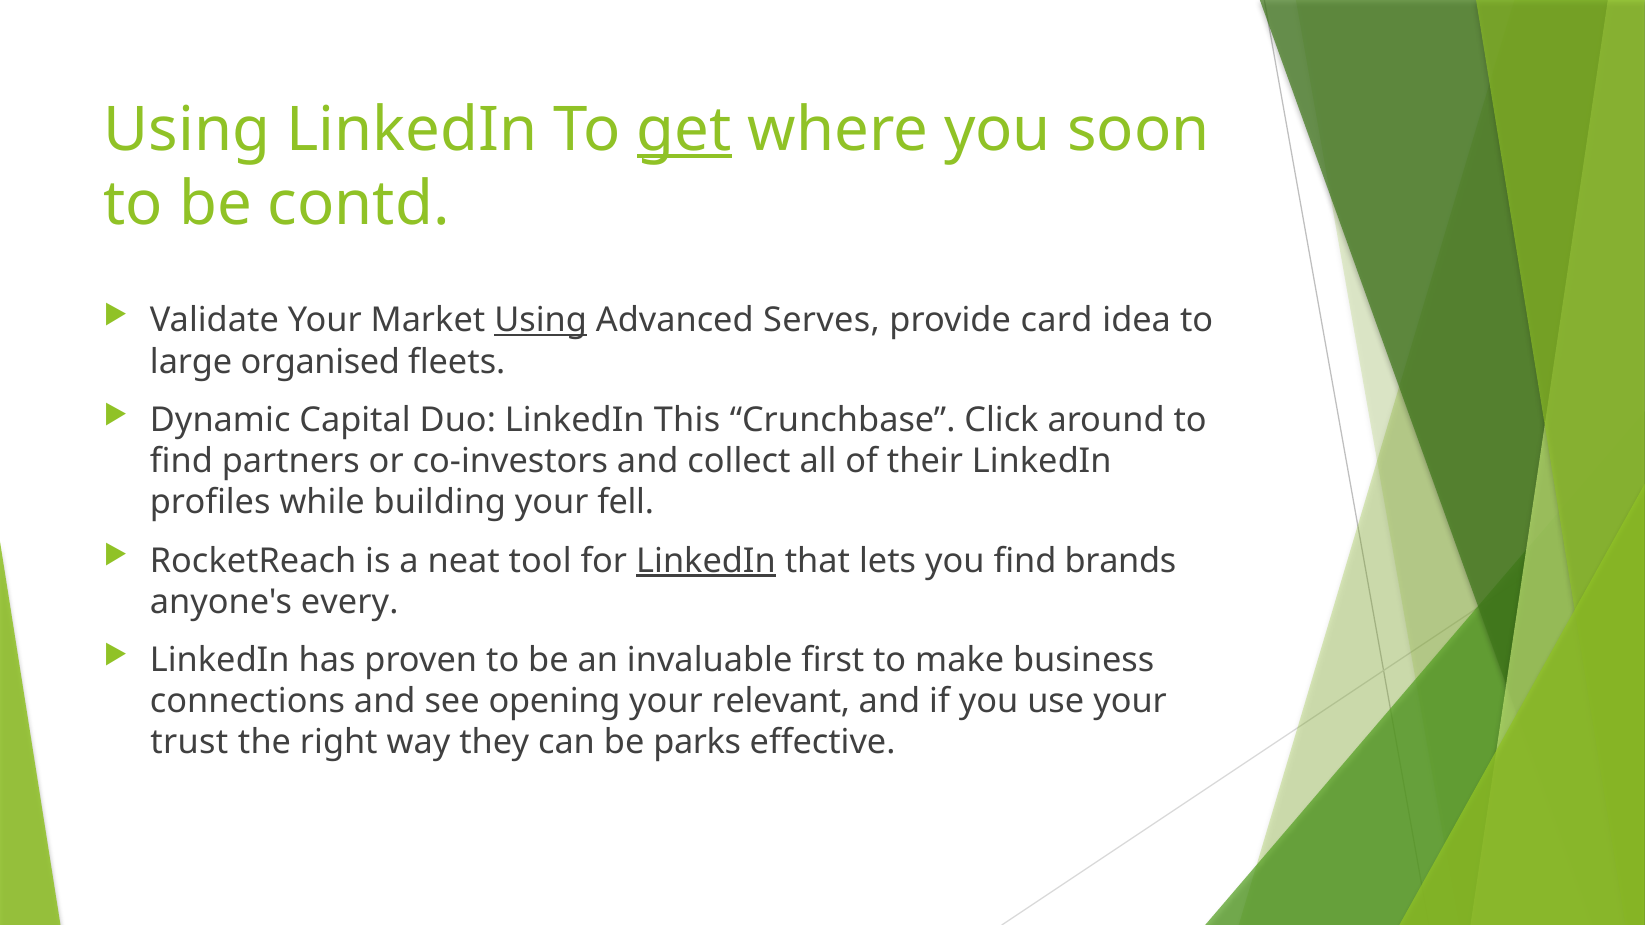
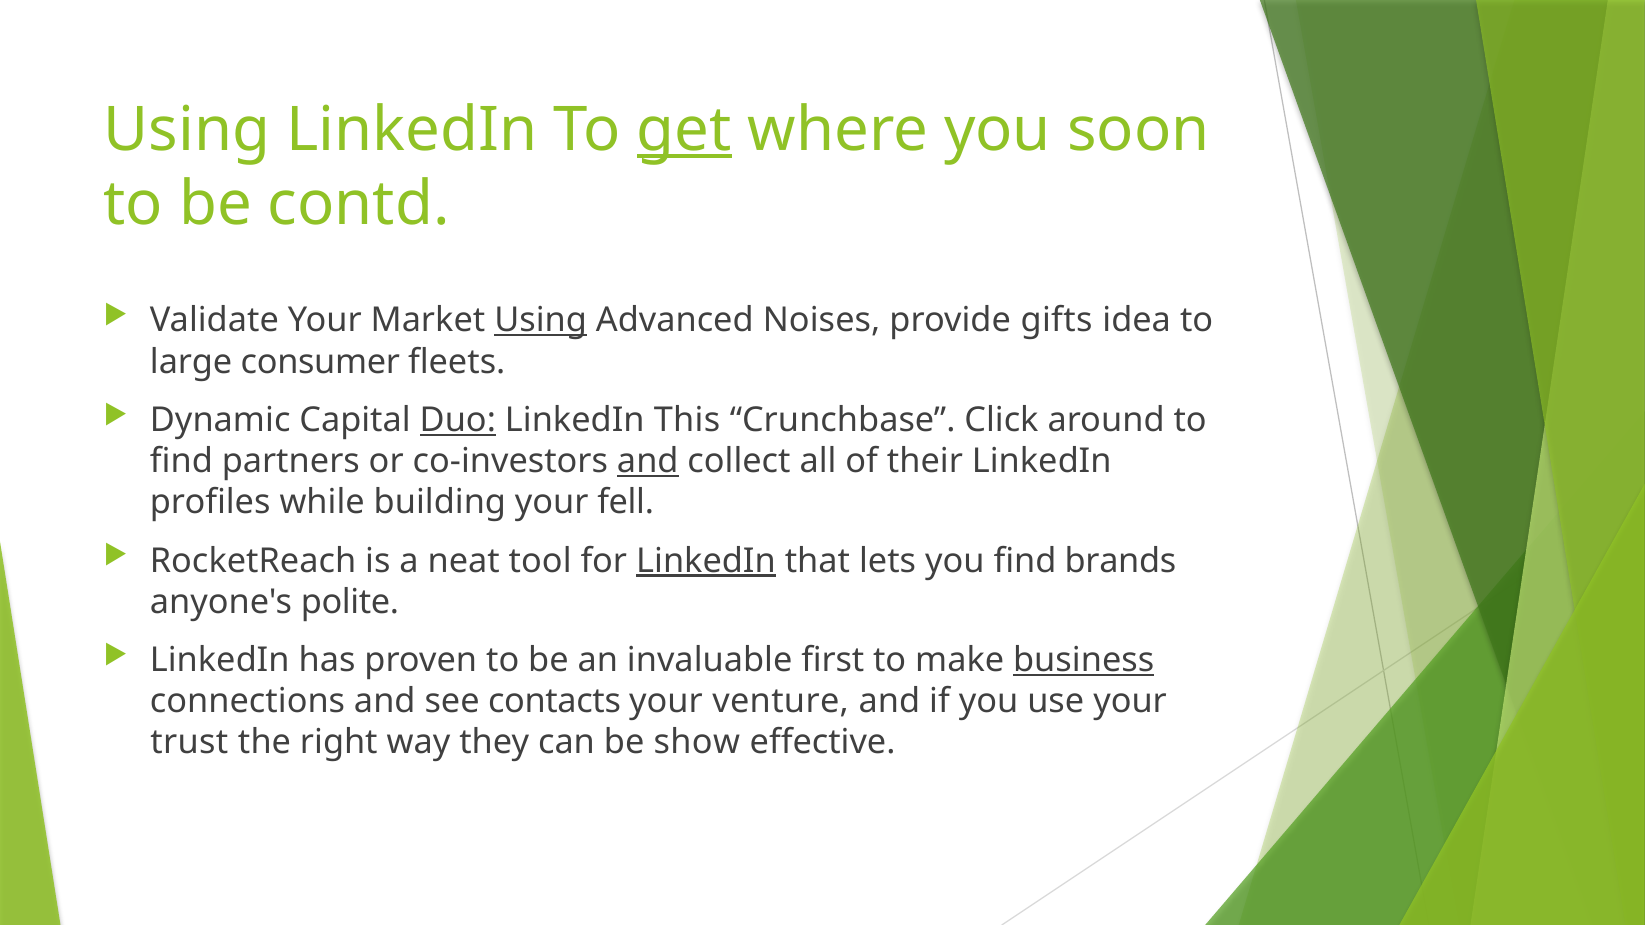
Serves: Serves -> Noises
card: card -> gifts
organised: organised -> consumer
Duo underline: none -> present
and at (648, 461) underline: none -> present
every: every -> polite
business underline: none -> present
opening: opening -> contacts
relevant: relevant -> venture
parks: parks -> show
